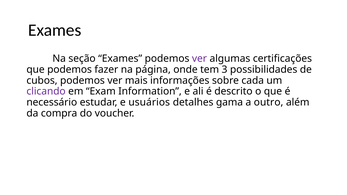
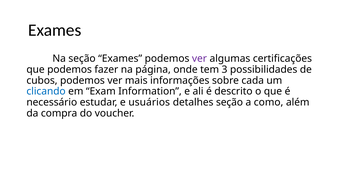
clicando colour: purple -> blue
detalhes gama: gama -> seção
outro: outro -> como
